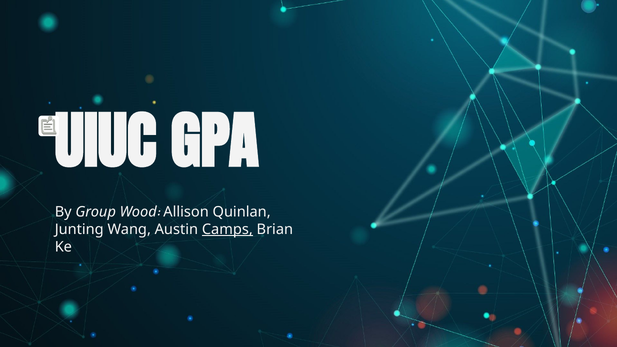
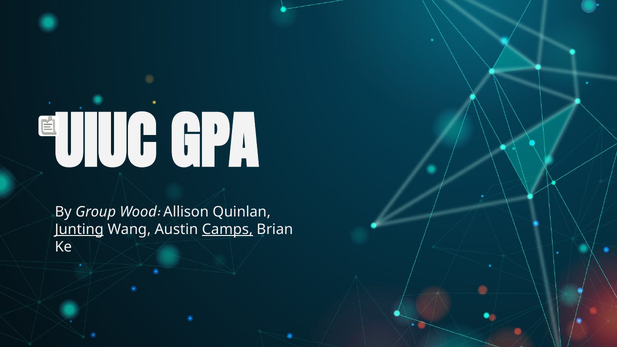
Junting underline: none -> present
